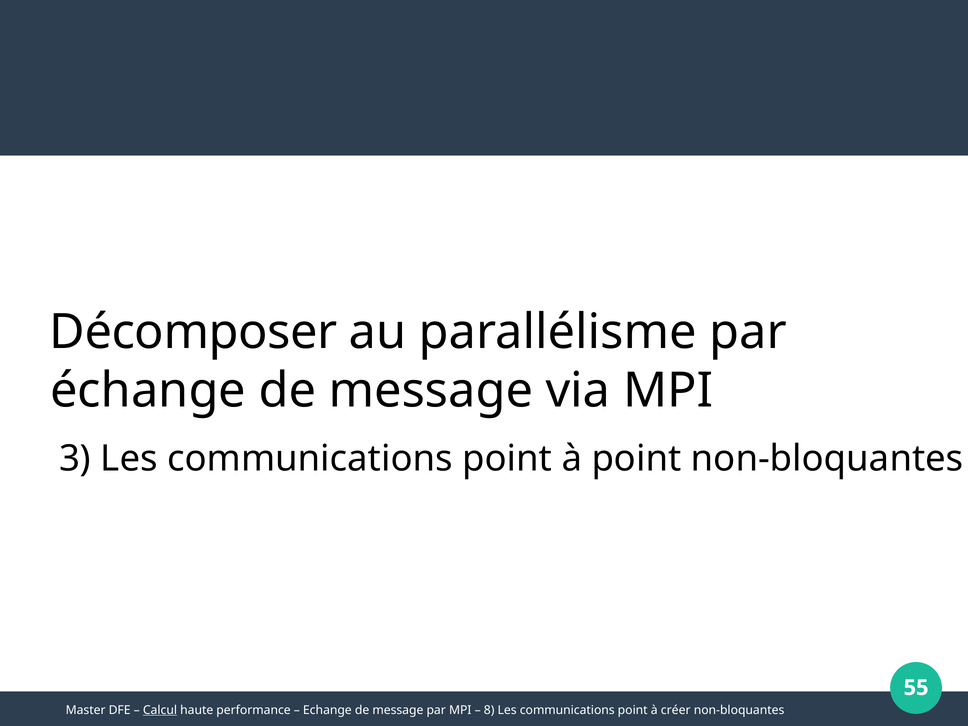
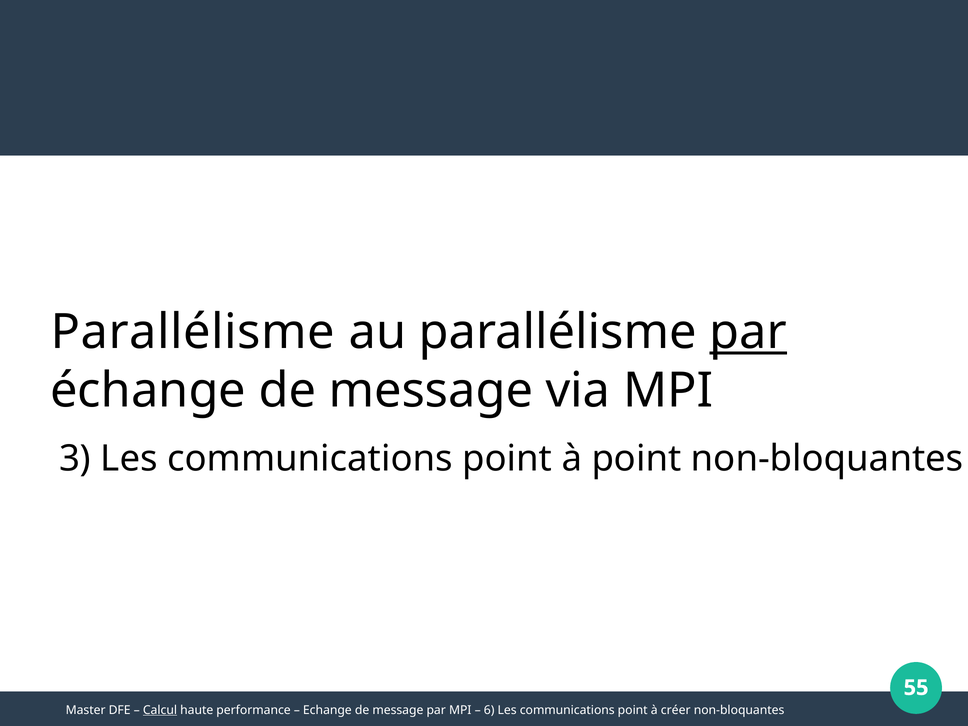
Décomposer at (193, 332): Décomposer -> Parallélisme
par at (748, 332) underline: none -> present
8: 8 -> 6
